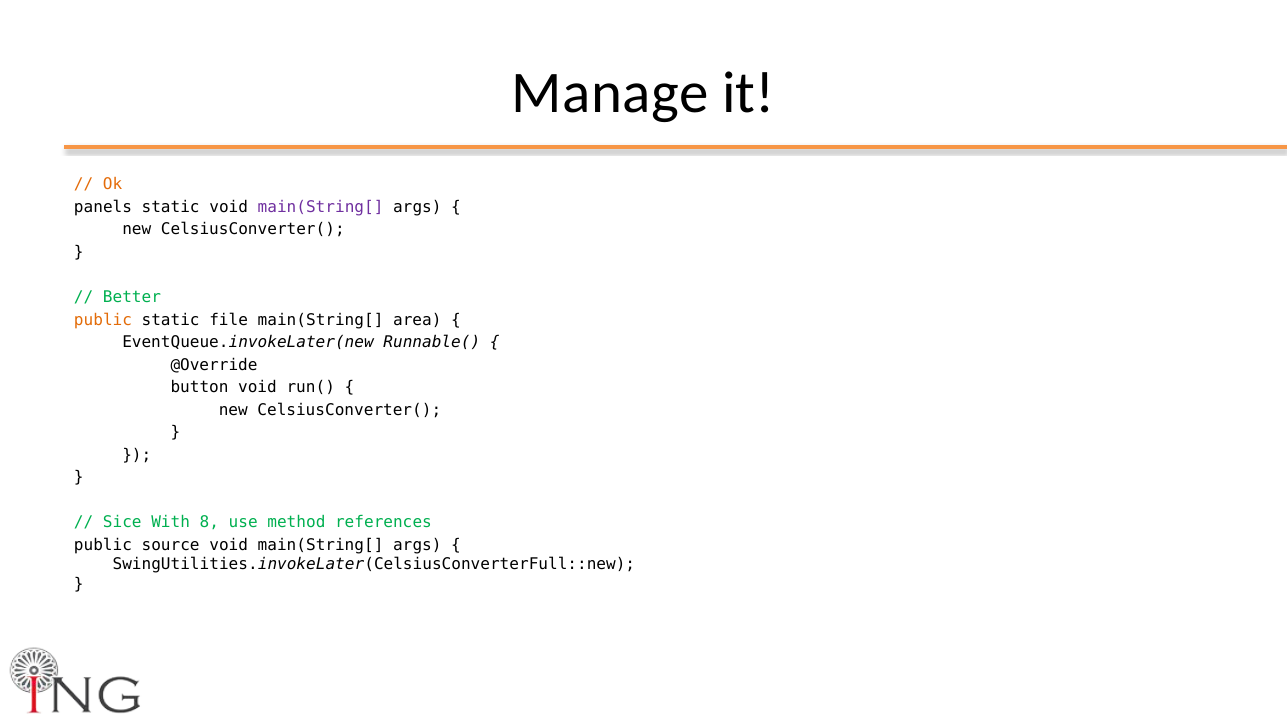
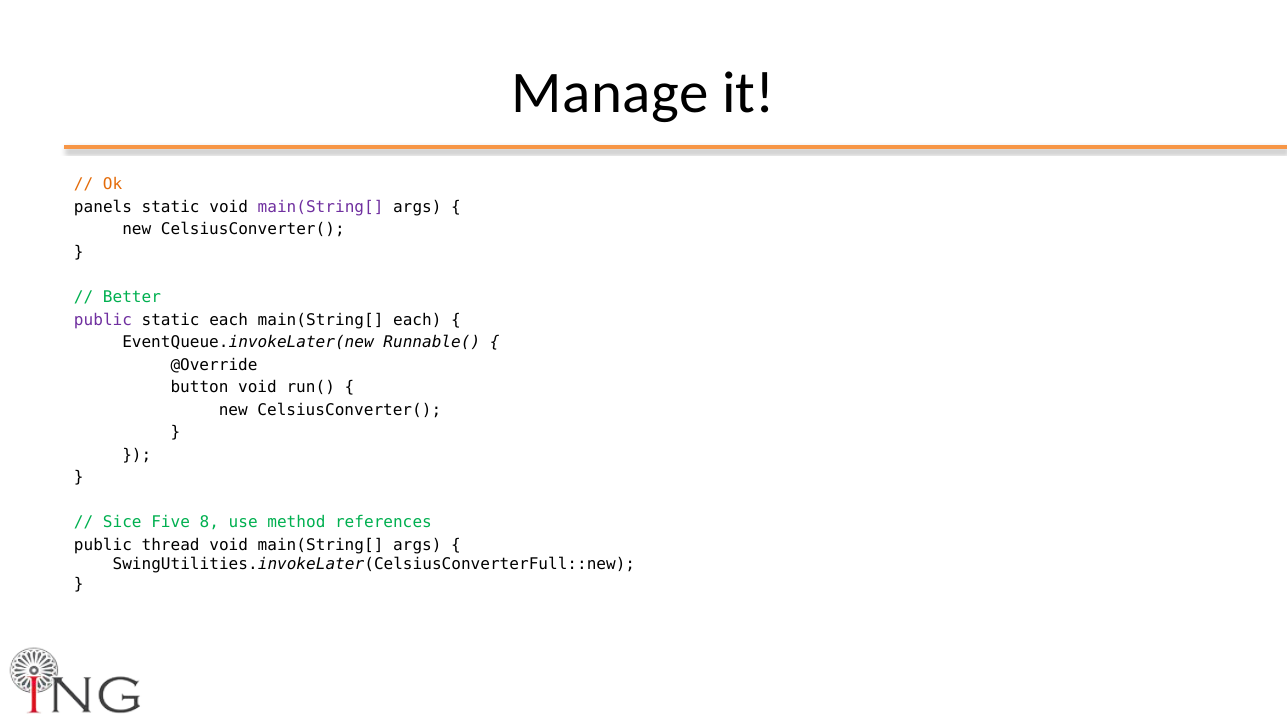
public at (103, 320) colour: orange -> purple
static file: file -> each
main(String[ area: area -> each
With: With -> Five
source: source -> thread
